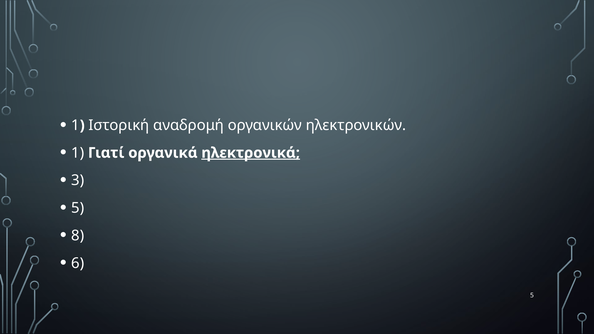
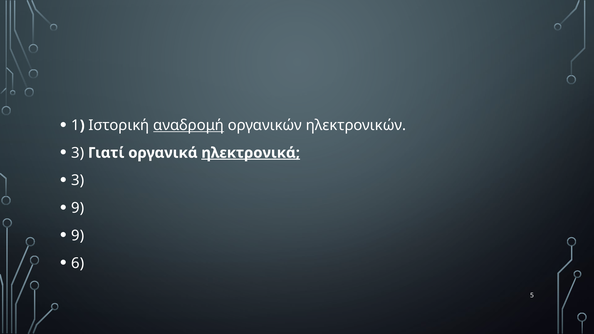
αναδρομή underline: none -> present
1 at (78, 153): 1 -> 3
5 at (78, 208): 5 -> 9
8 at (78, 236): 8 -> 9
